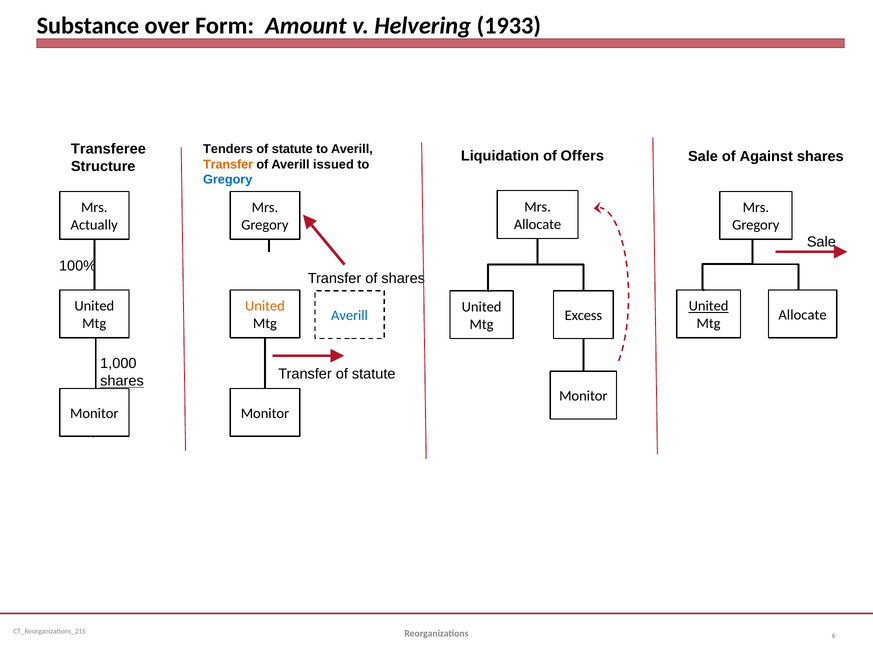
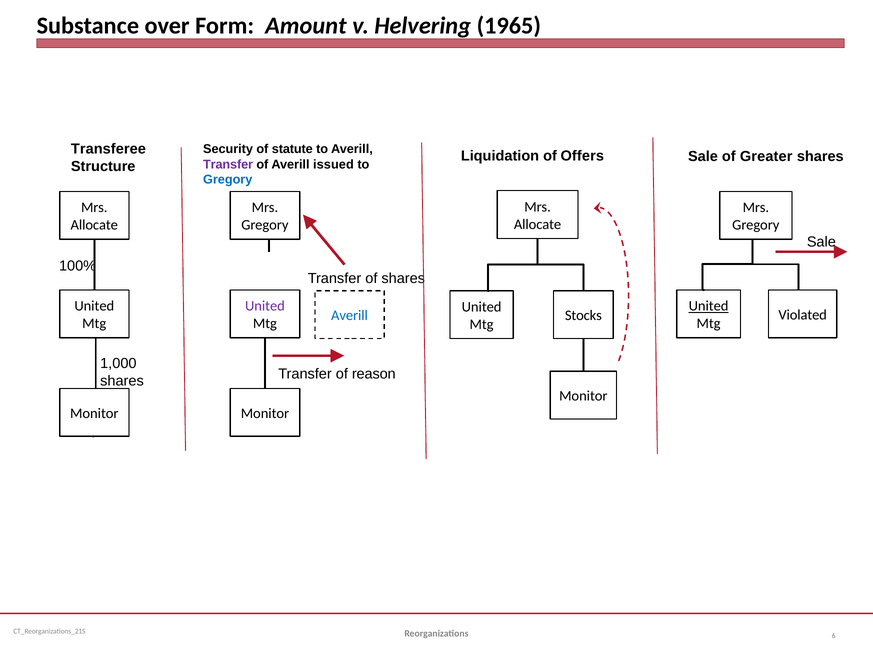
1933: 1933 -> 1965
Tenders: Tenders -> Security
Against: Against -> Greater
Transfer at (228, 164) colour: orange -> purple
Actually at (94, 225): Actually -> Allocate
United at (265, 306) colour: orange -> purple
Allocate at (803, 315): Allocate -> Violated
Excess: Excess -> Stocks
Transfer of statute: statute -> reason
shares at (122, 381) underline: present -> none
